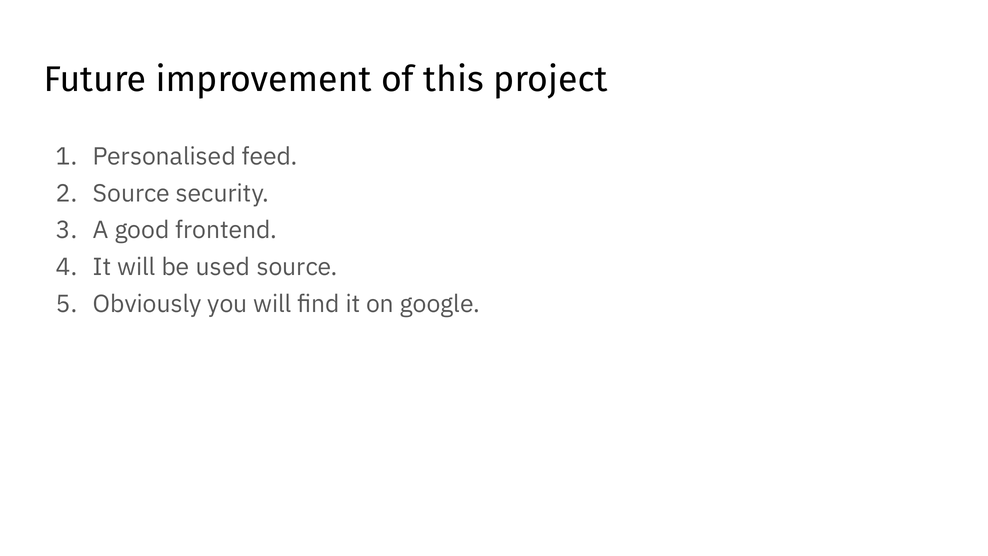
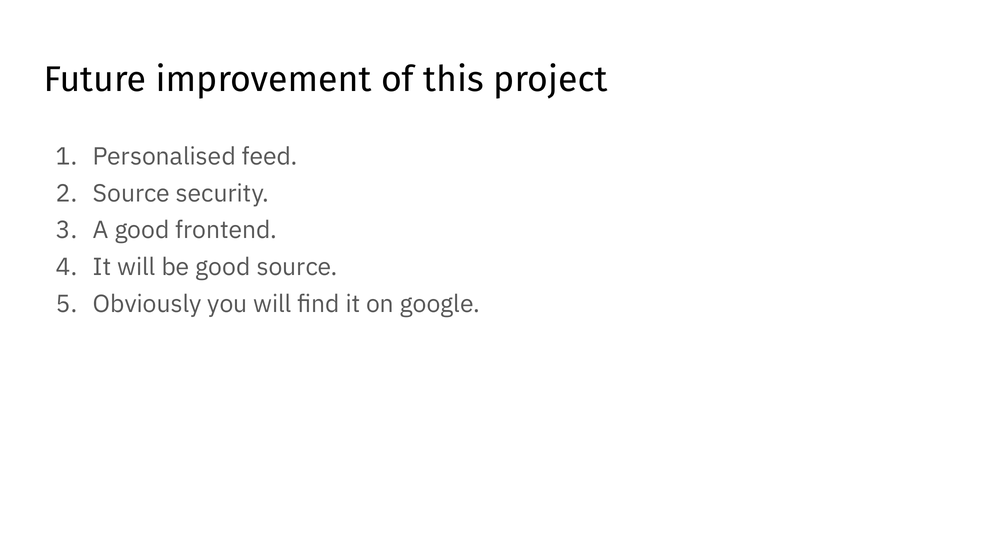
be used: used -> good
